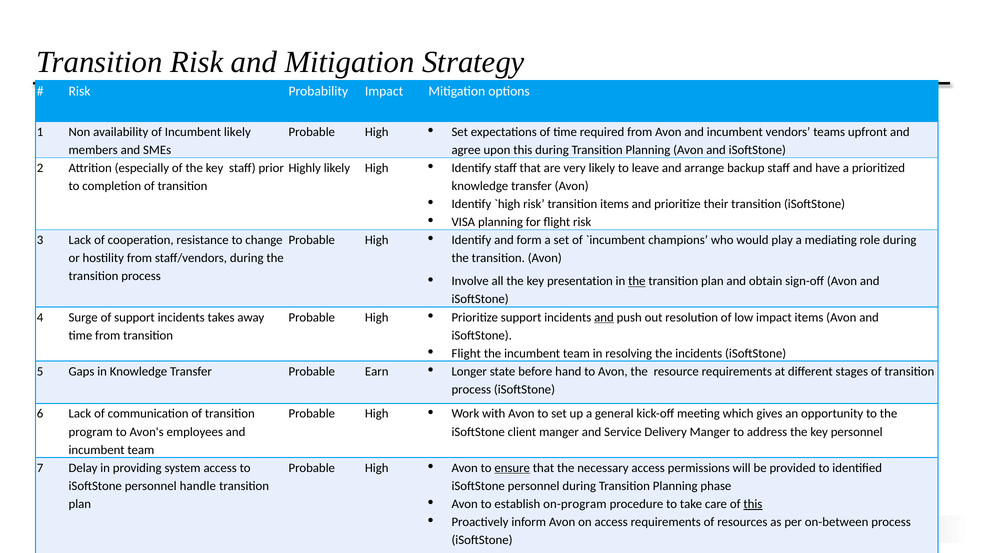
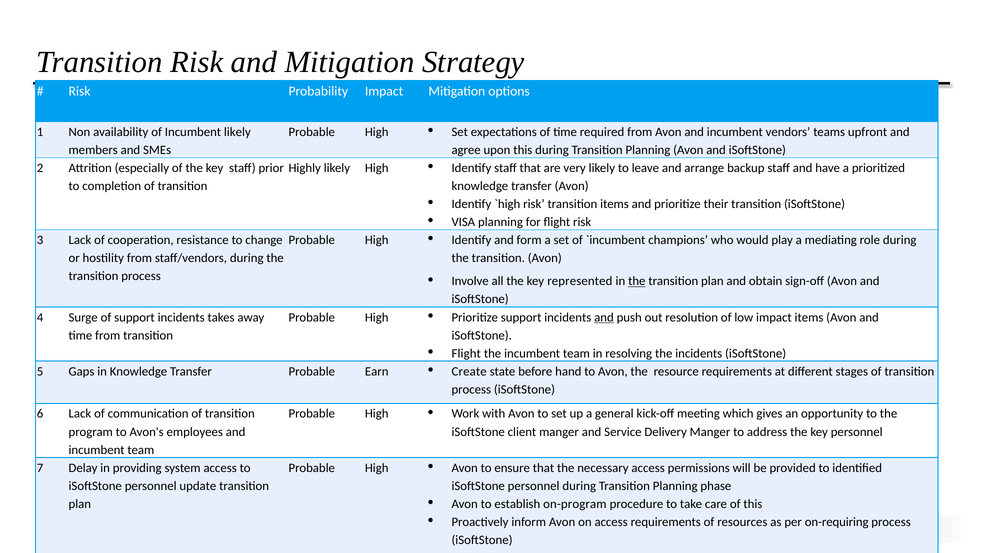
presentation: presentation -> represented
Longer: Longer -> Create
ensure underline: present -> none
handle: handle -> update
this at (753, 504) underline: present -> none
on-between: on-between -> on-requiring
